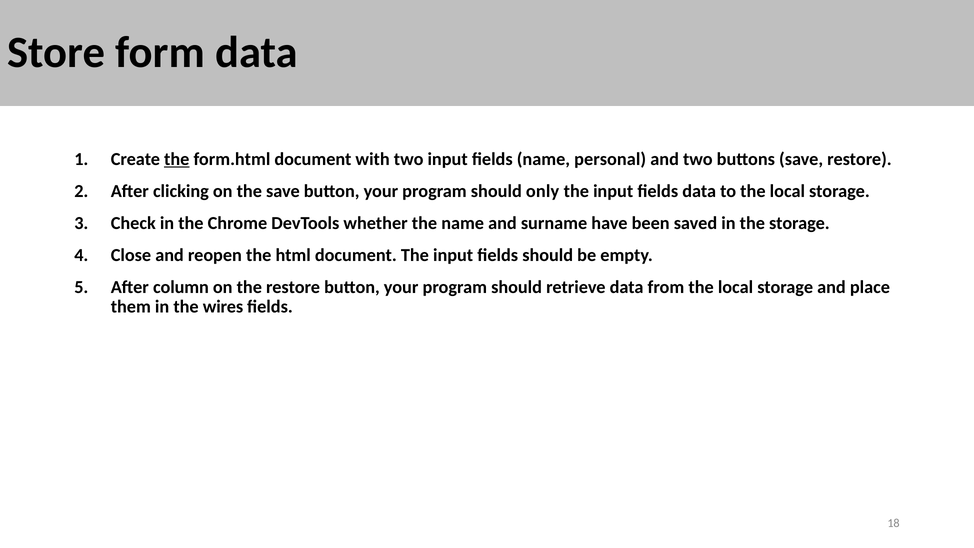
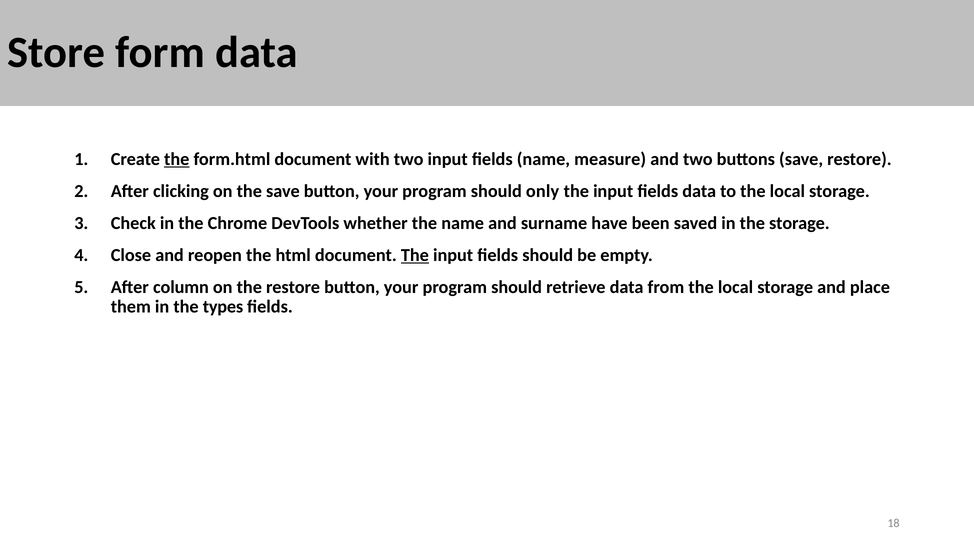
personal: personal -> measure
The at (415, 255) underline: none -> present
wires: wires -> types
